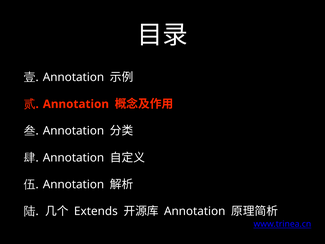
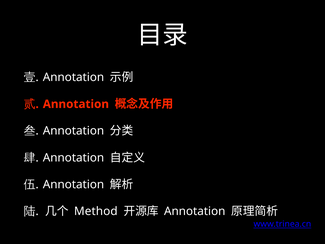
Extends: Extends -> Method
